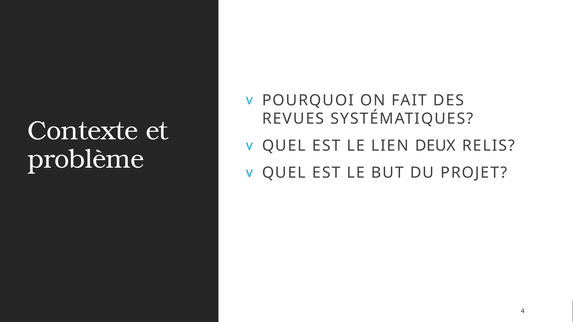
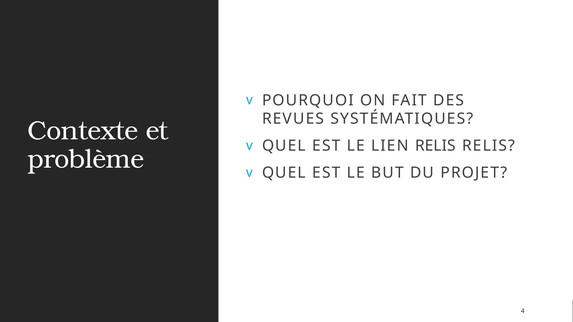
LIEN DEUX: DEUX -> RELIS
